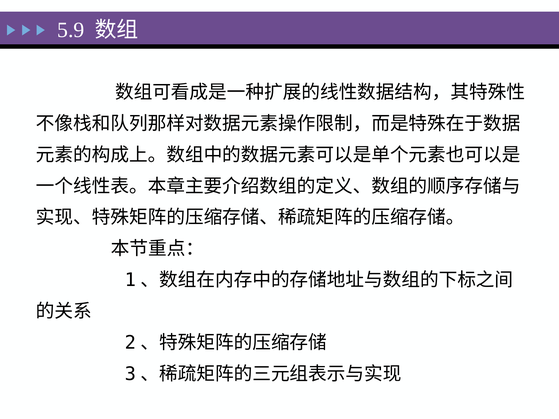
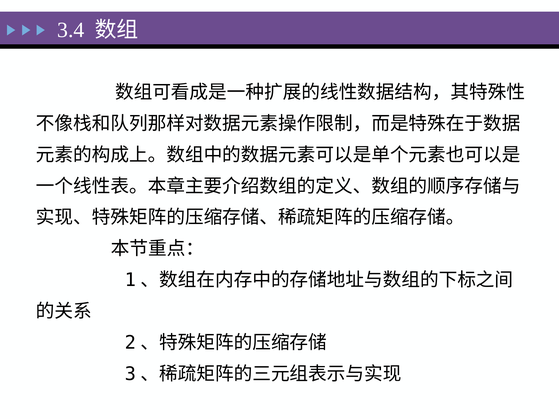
5.9: 5.9 -> 3.4
